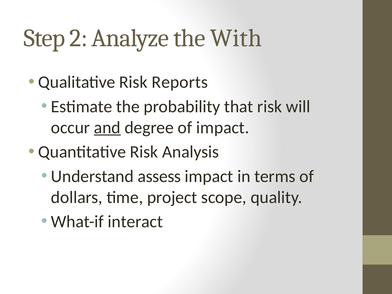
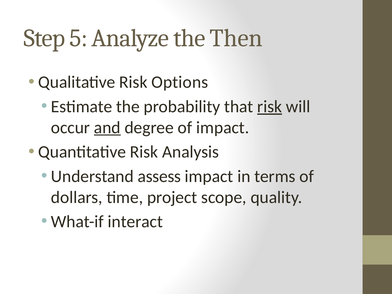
2: 2 -> 5
With: With -> Then
Reports: Reports -> Options
risk at (270, 107) underline: none -> present
